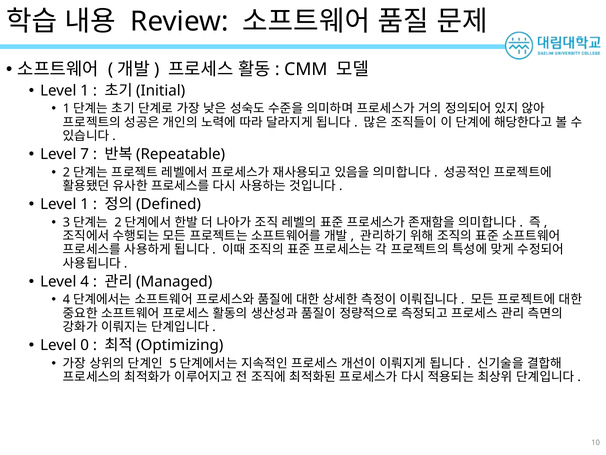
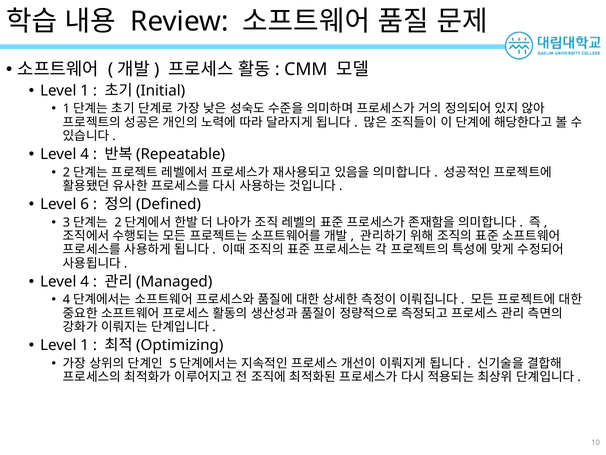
7 at (85, 154): 7 -> 4
1 at (85, 204): 1 -> 6
0 at (85, 345): 0 -> 1
